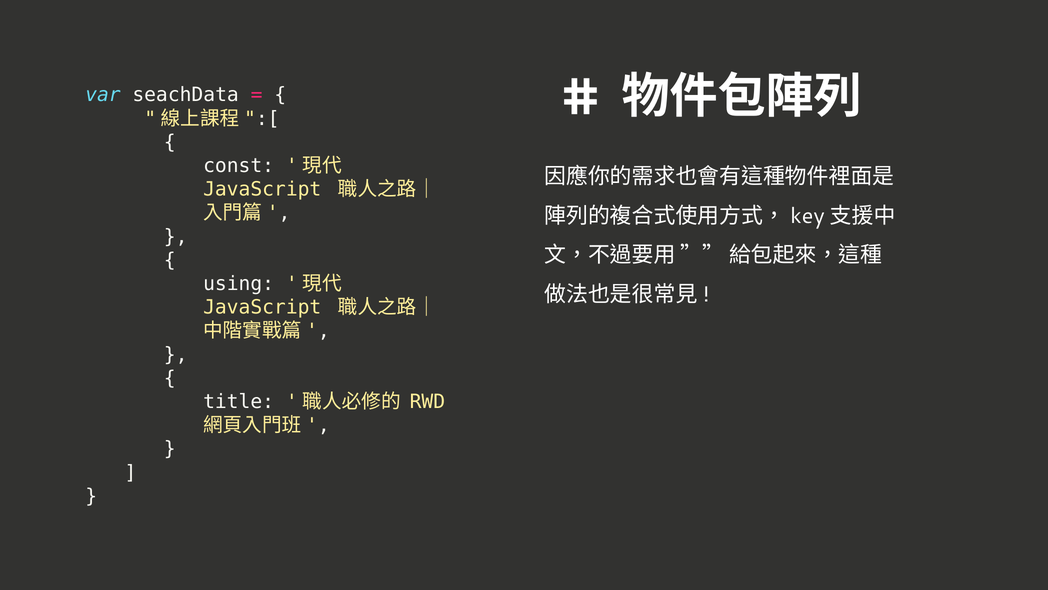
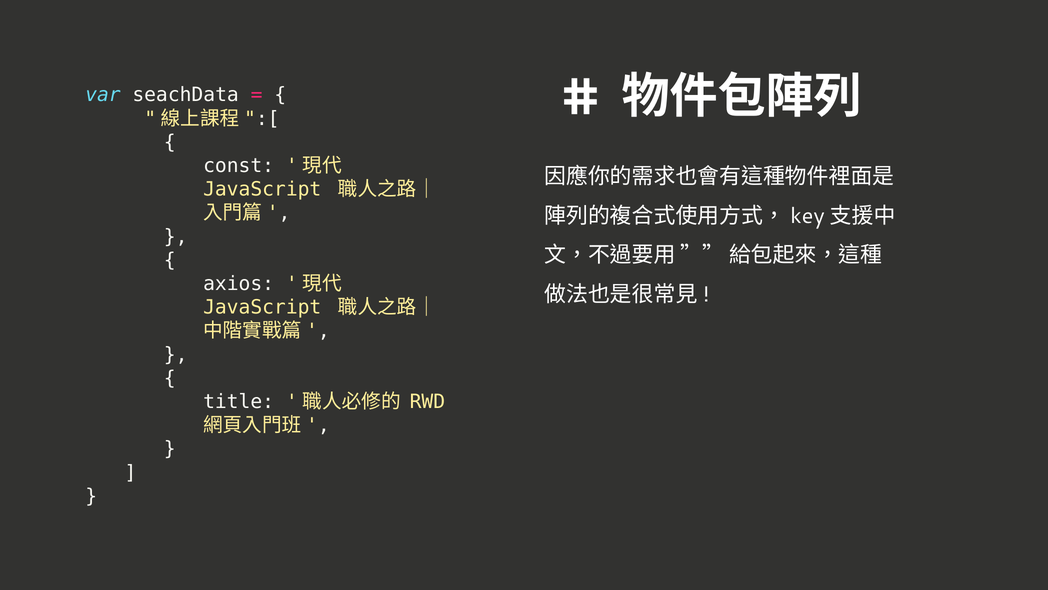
using: using -> axios
